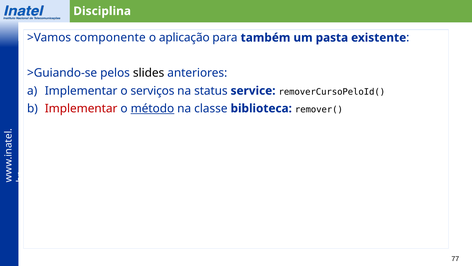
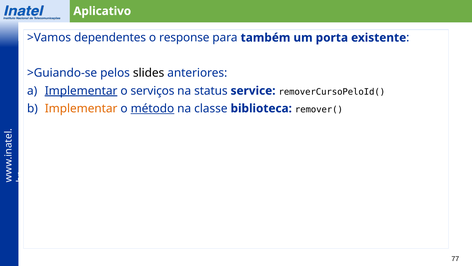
Disciplina: Disciplina -> Aplicativo
componente: componente -> dependentes
aplicação: aplicação -> response
pasta: pasta -> porta
Implementar at (81, 91) underline: none -> present
Implementar at (81, 108) colour: red -> orange
